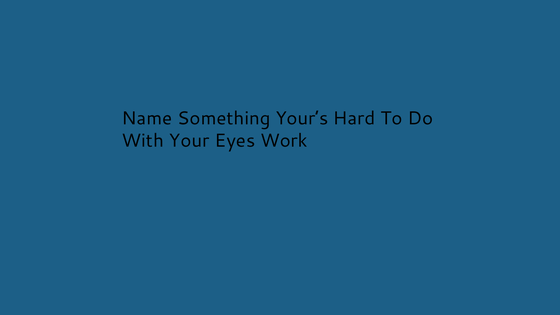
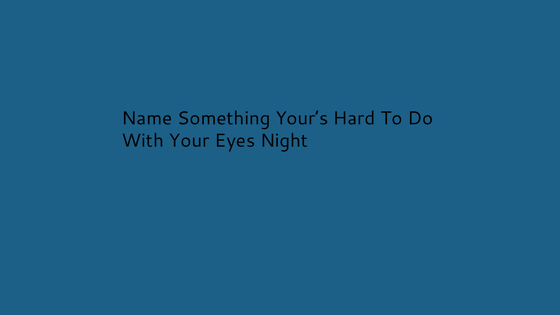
Work: Work -> Night
